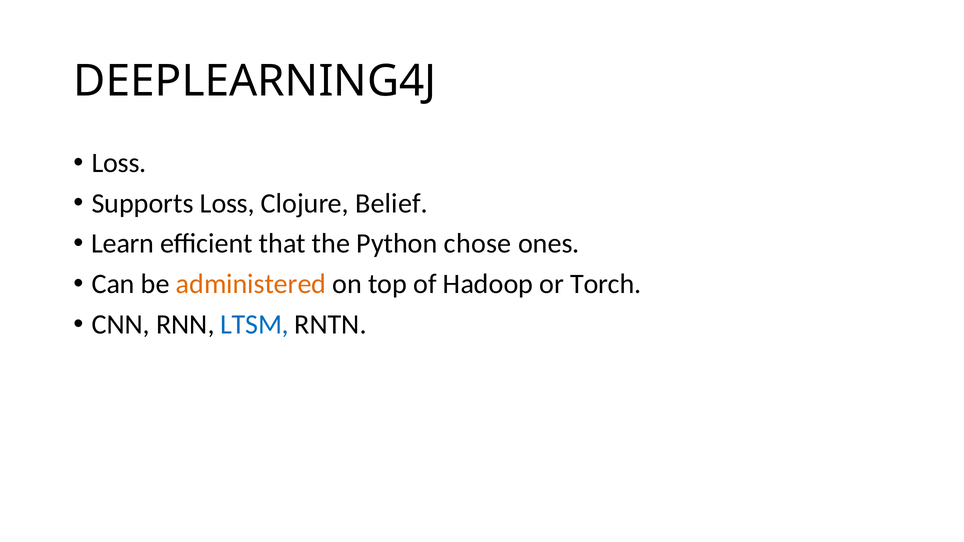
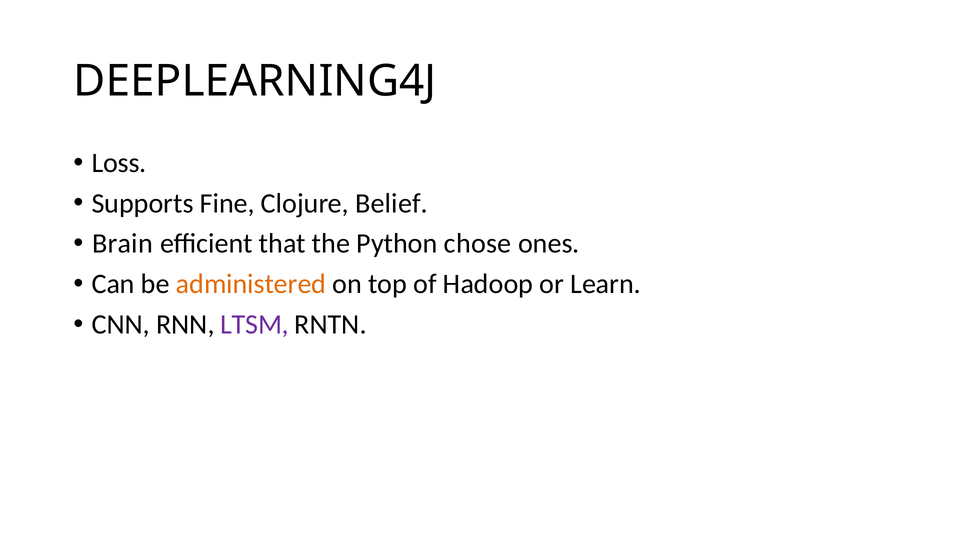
Supports Loss: Loss -> Fine
Learn: Learn -> Brain
Torch: Torch -> Learn
LTSM colour: blue -> purple
